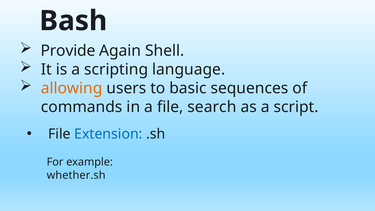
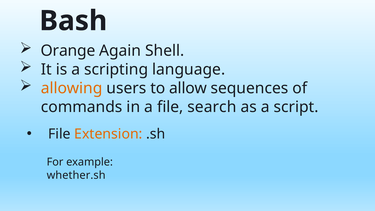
Provide: Provide -> Orange
basic: basic -> allow
Extension colour: blue -> orange
